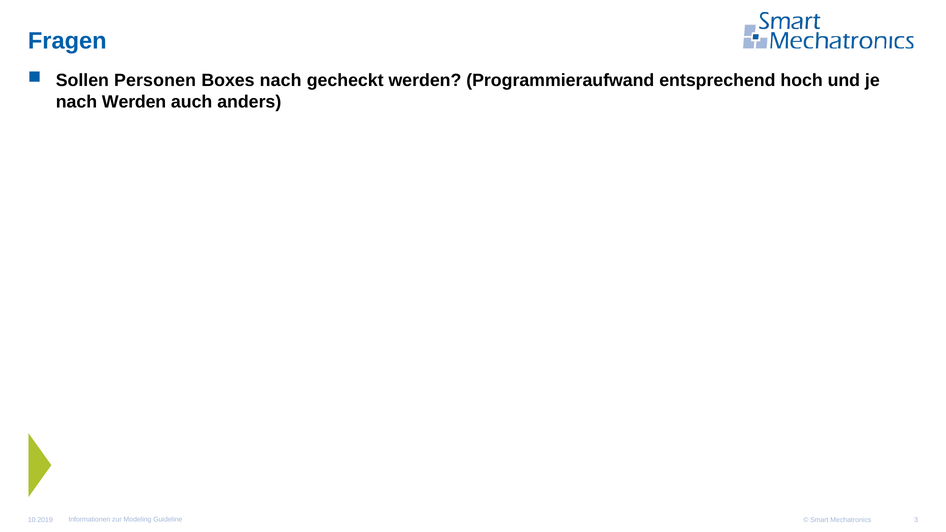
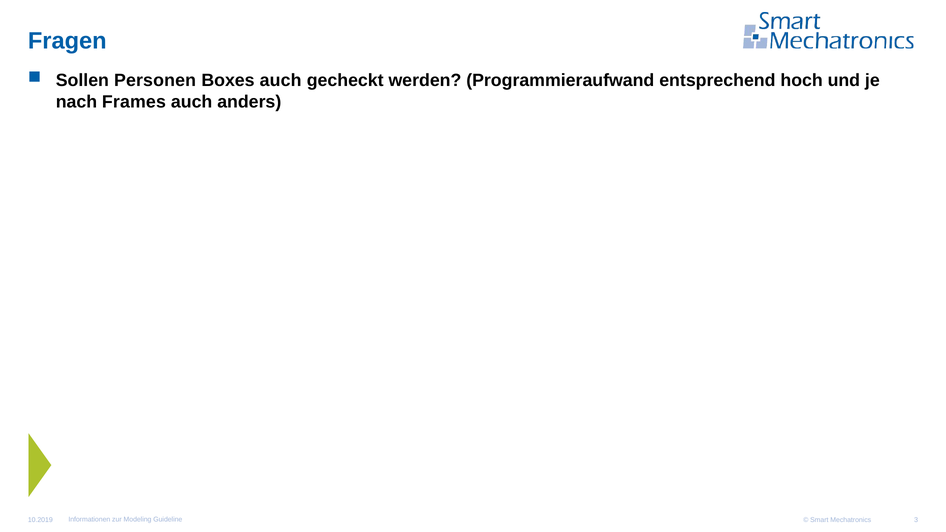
Boxes nach: nach -> auch
nach Werden: Werden -> Frames
